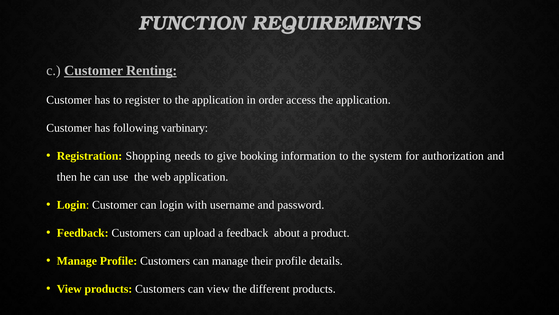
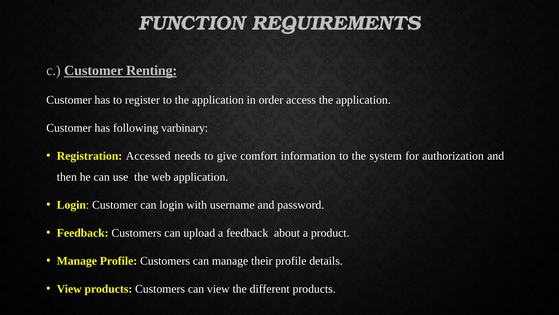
Shopping: Shopping -> Accessed
booking: booking -> comfort
